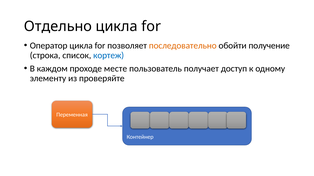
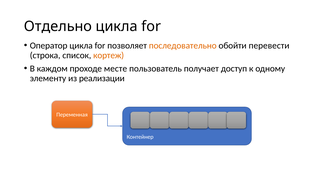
получение: получение -> перевести
кортеж colour: blue -> orange
проверяйте: проверяйте -> реализации
